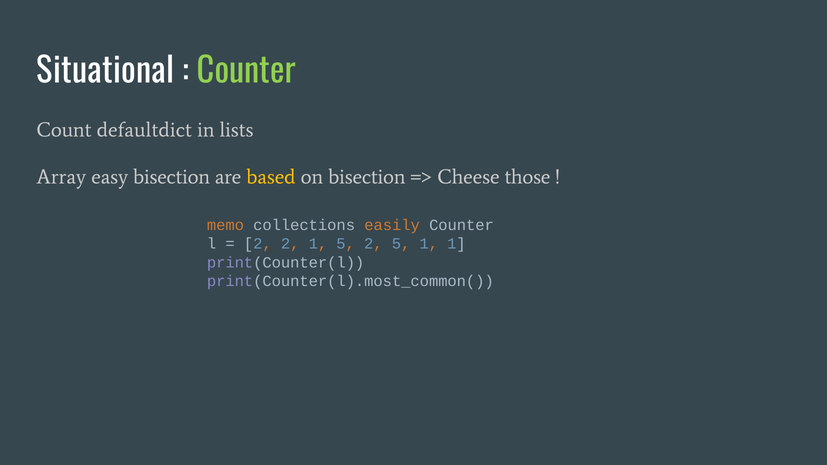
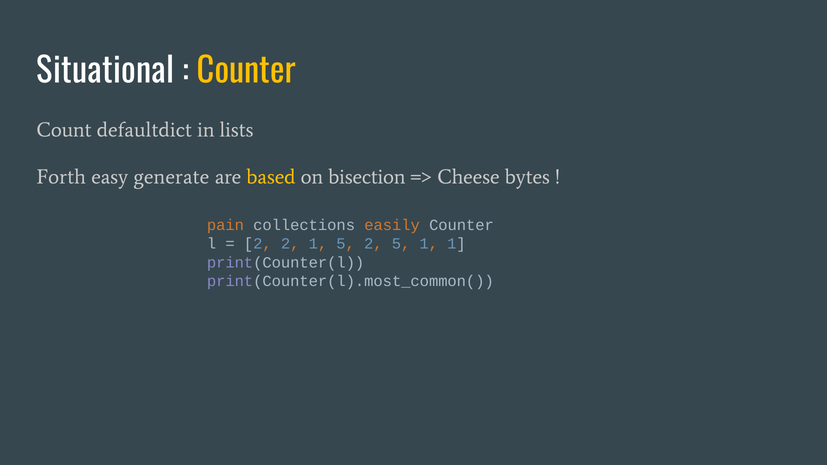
Counter at (246, 72) colour: light green -> yellow
Array: Array -> Forth
easy bisection: bisection -> generate
those: those -> bytes
memo: memo -> pain
